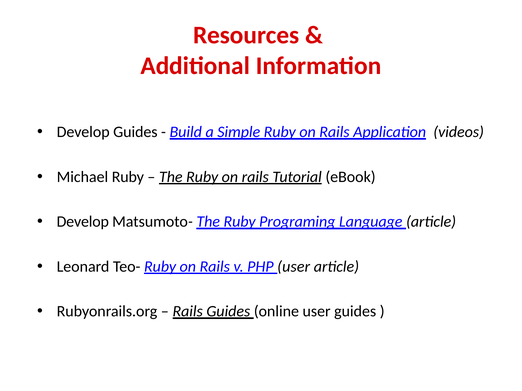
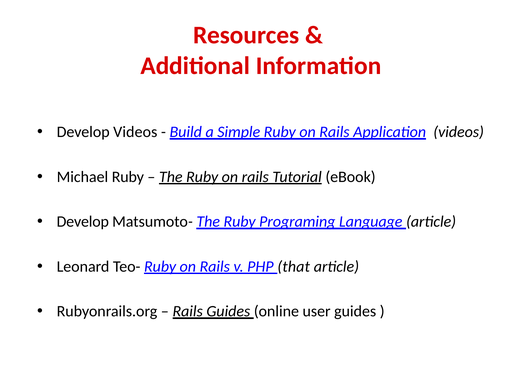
Develop Guides: Guides -> Videos
PHP user: user -> that
